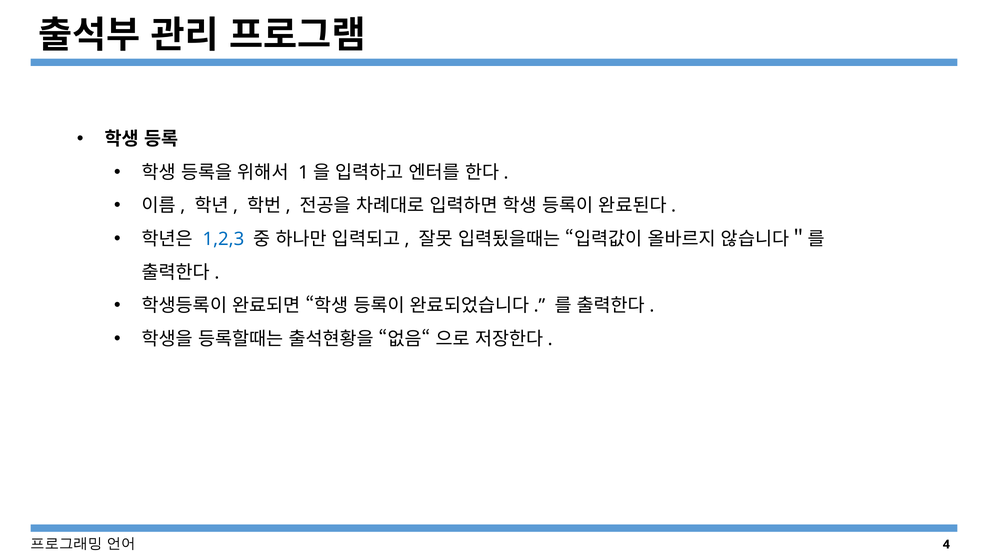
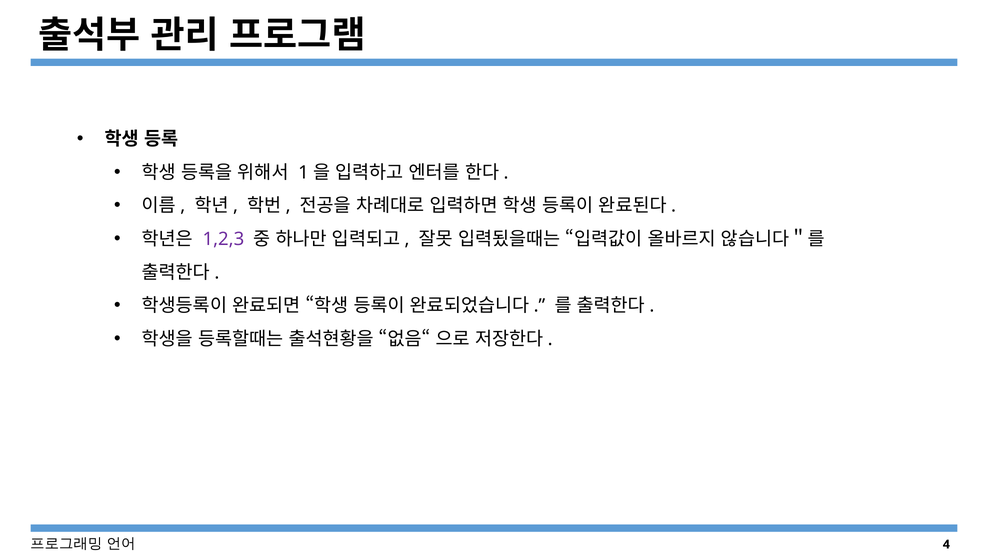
1,2,3 colour: blue -> purple
